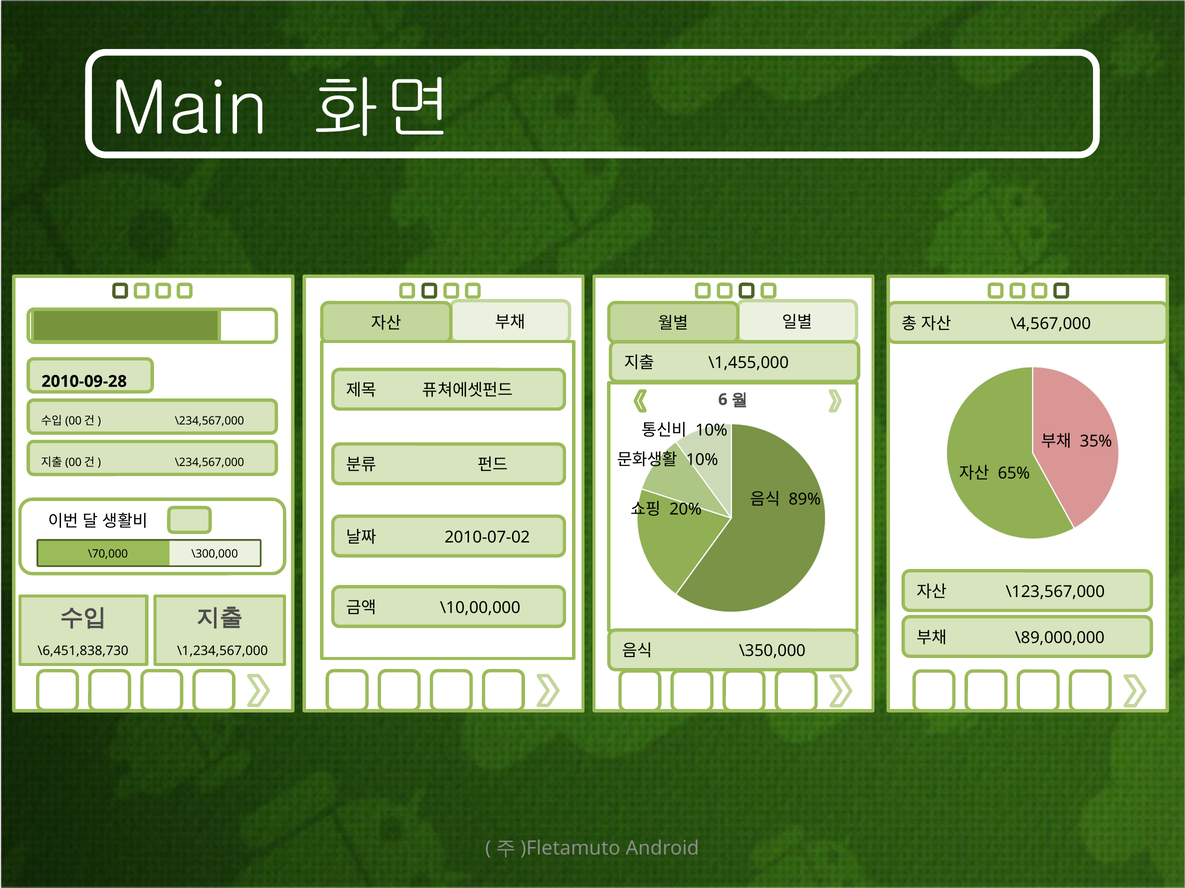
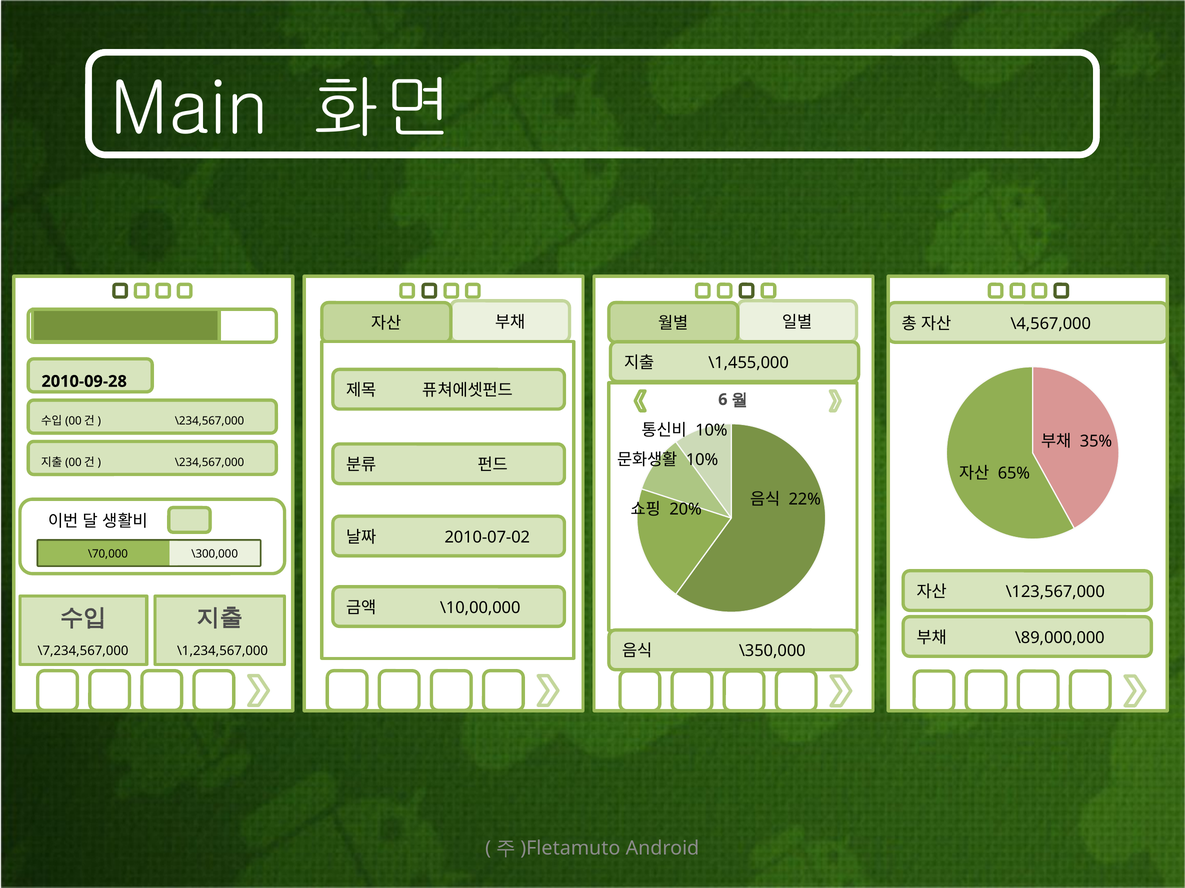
89%: 89% -> 22%
\6,451,838,730: \6,451,838,730 -> \7,234,567,000
